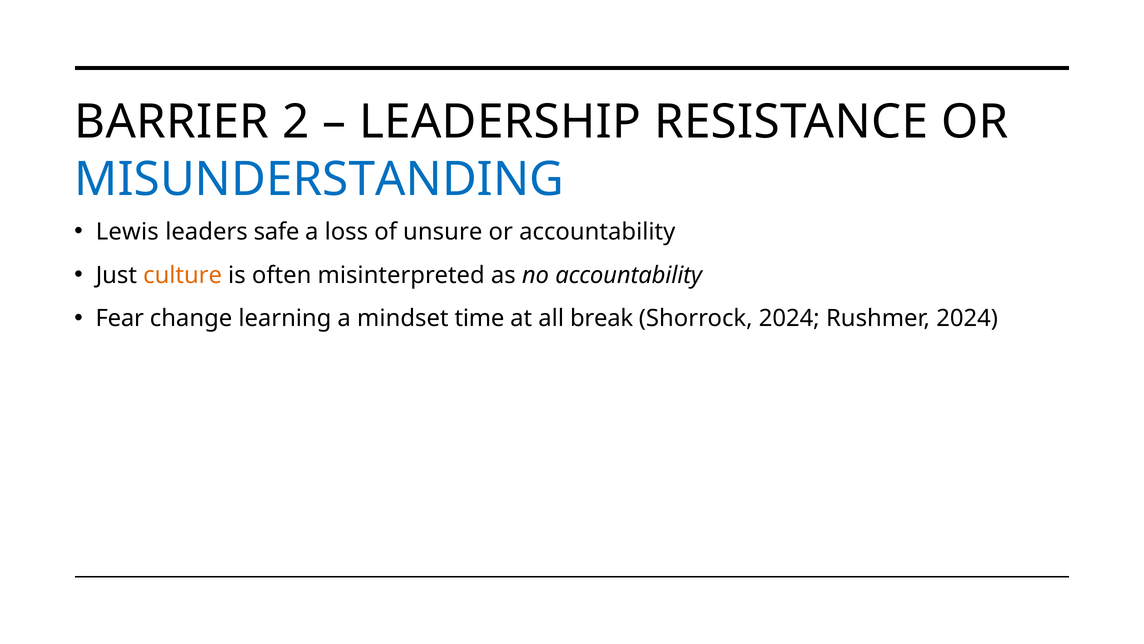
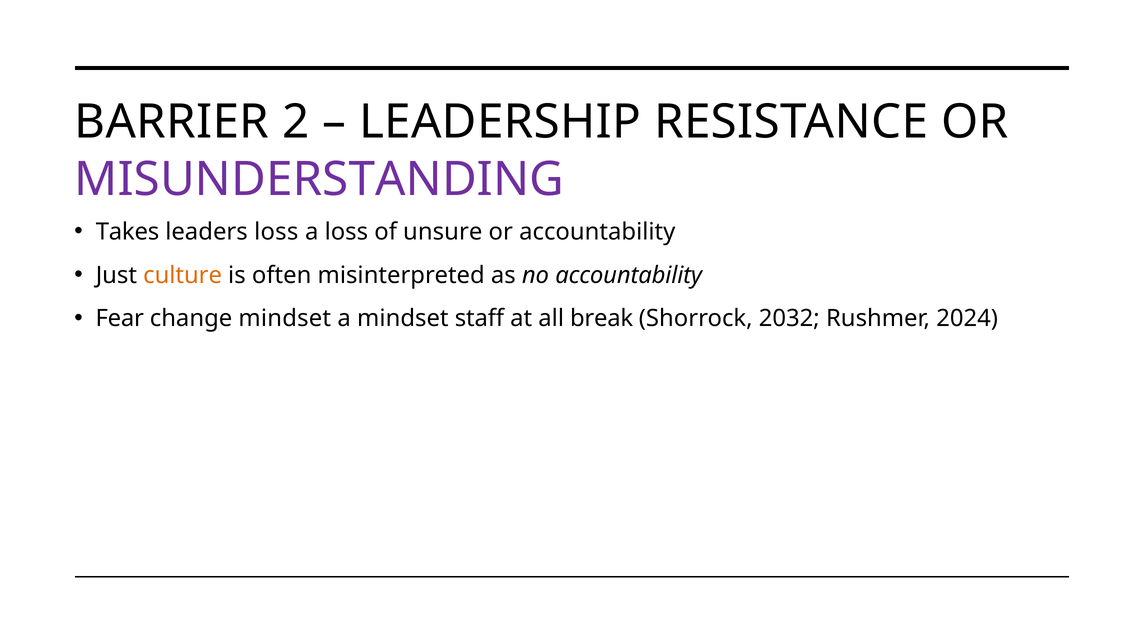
MISUNDERSTANDING colour: blue -> purple
Lewis: Lewis -> Takes
leaders safe: safe -> loss
change learning: learning -> mindset
time: time -> staff
Shorrock 2024: 2024 -> 2032
